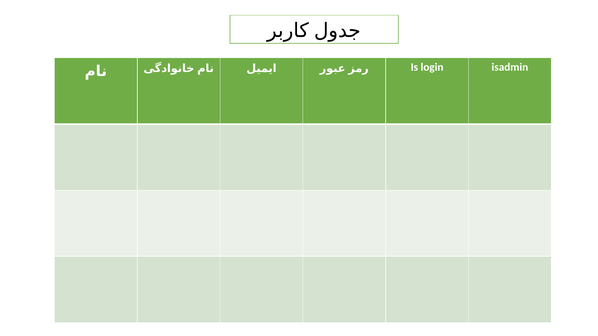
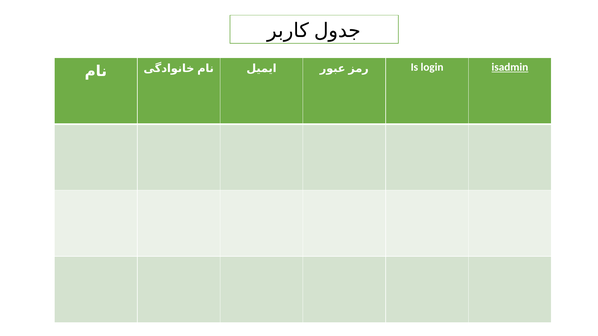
isadmin underline: none -> present
